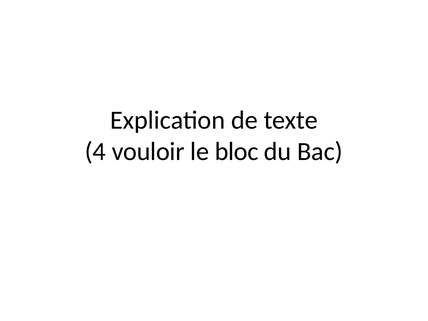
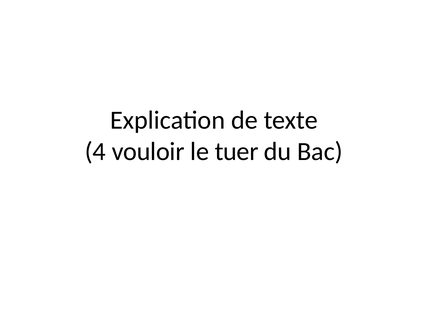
bloc: bloc -> tuer
